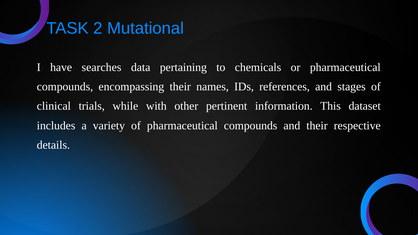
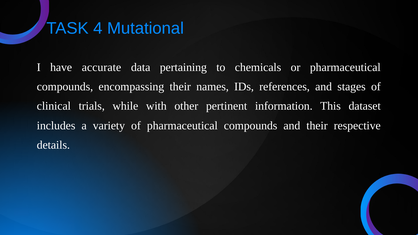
2: 2 -> 4
searches: searches -> accurate
